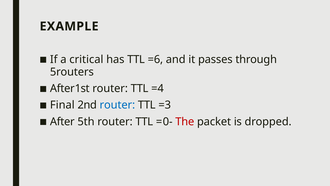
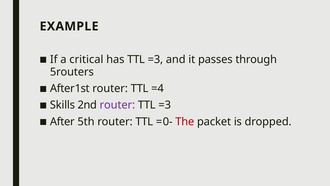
has TTL =6: =6 -> =3
Final: Final -> Skills
router at (117, 105) colour: blue -> purple
